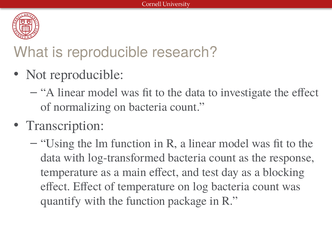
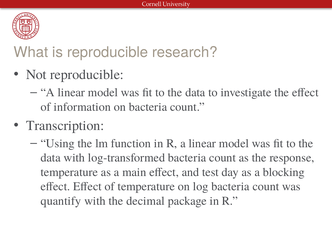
normalizing: normalizing -> information
the function: function -> decimal
